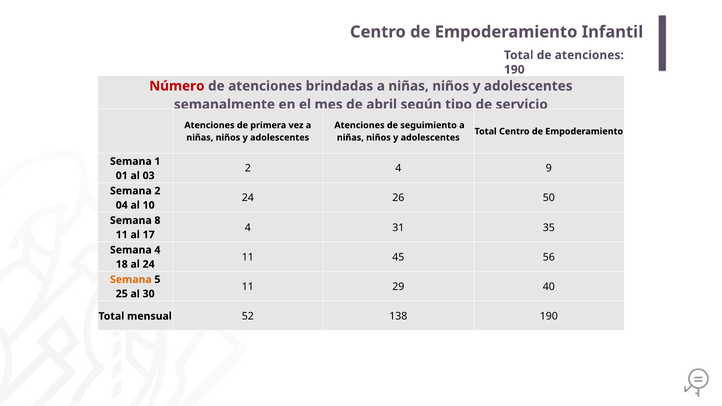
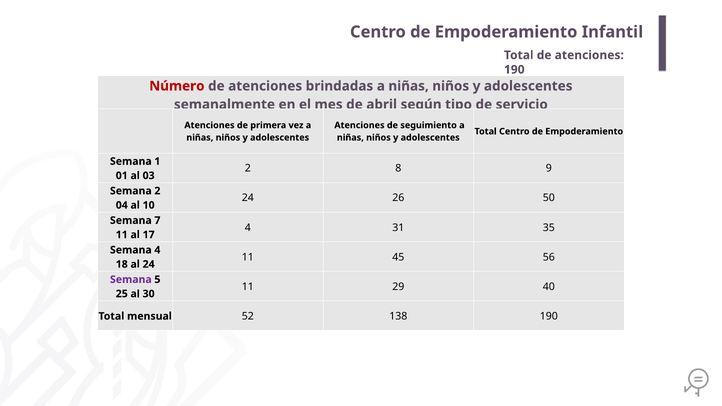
2 4: 4 -> 8
8: 8 -> 7
Semana at (131, 280) colour: orange -> purple
